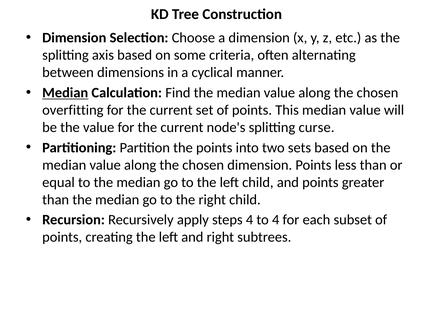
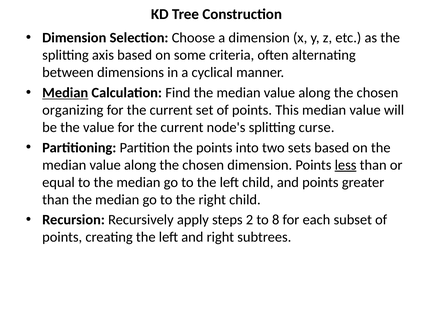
overfitting: overfitting -> organizing
less underline: none -> present
steps 4: 4 -> 2
to 4: 4 -> 8
